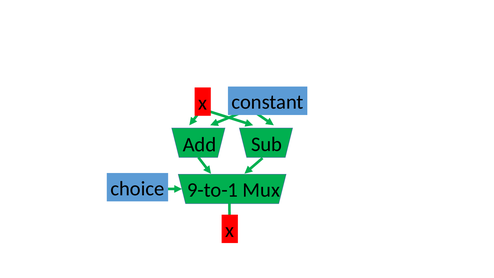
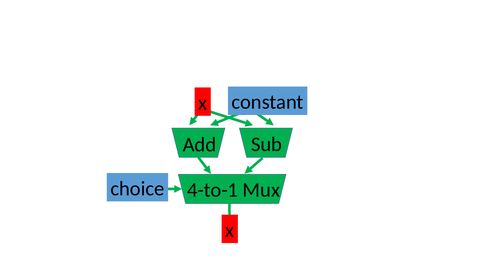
9-to-1: 9-to-1 -> 4-to-1
